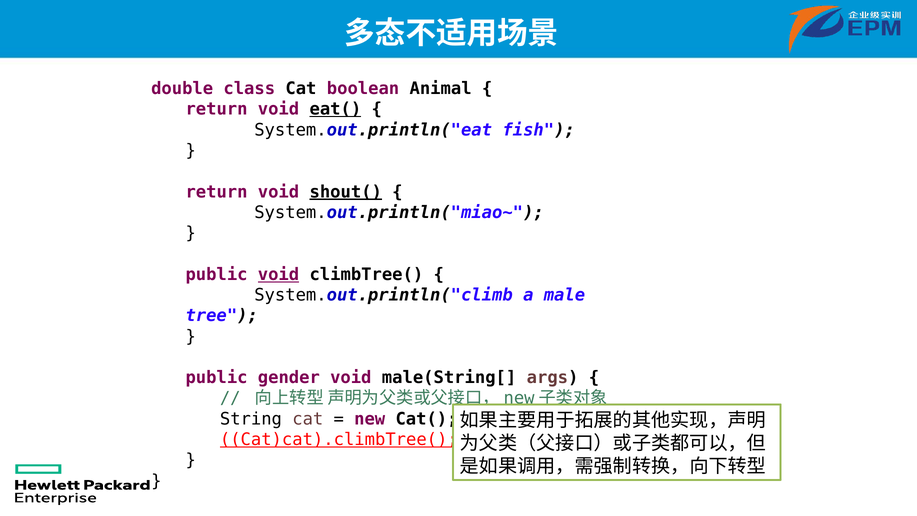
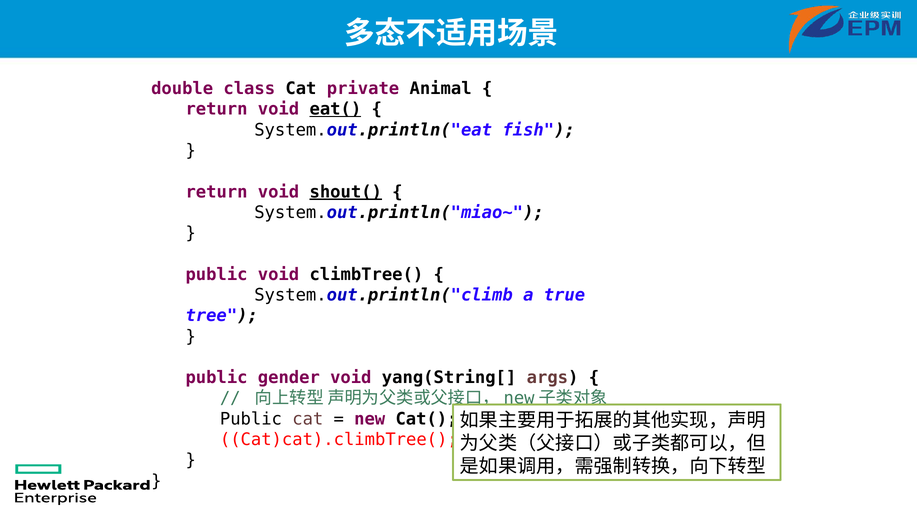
boolean: boolean -> private
void at (279, 274) underline: present -> none
male: male -> true
male(String[: male(String[ -> yang(String[
String at (251, 419): String -> Public
Cat)cat).climbTree( underline: present -> none
